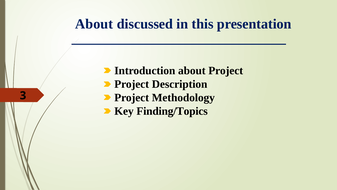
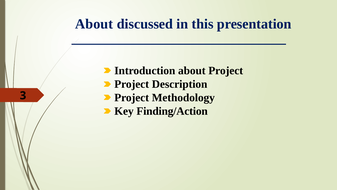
Finding/Topics: Finding/Topics -> Finding/Action
